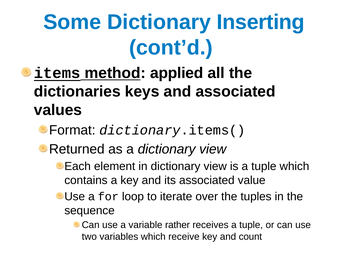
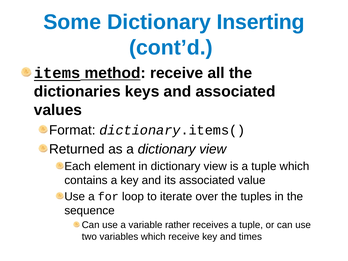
method applied: applied -> receive
count: count -> times
